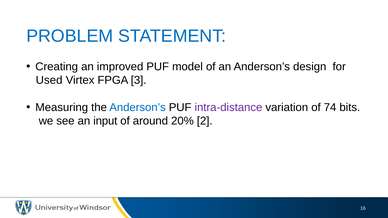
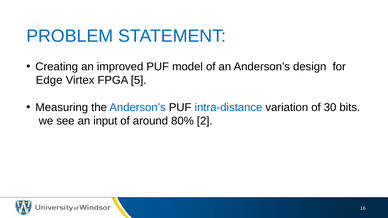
Used: Used -> Edge
3: 3 -> 5
intra-distance colour: purple -> blue
74: 74 -> 30
20%: 20% -> 80%
